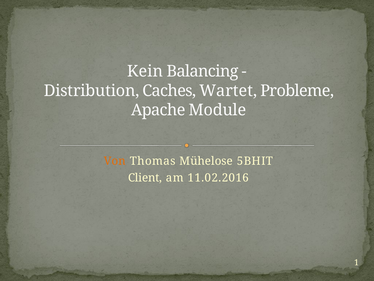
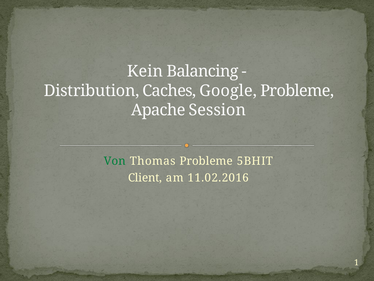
Wartet: Wartet -> Google
Module: Module -> Session
Von colour: orange -> green
Thomas Mühelose: Mühelose -> Probleme
